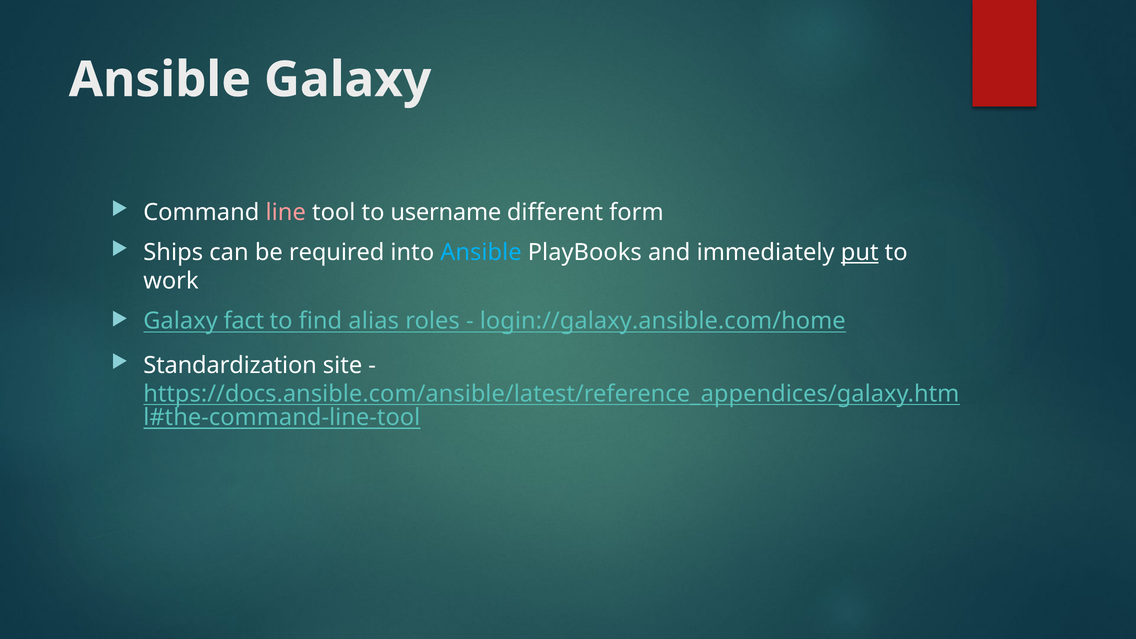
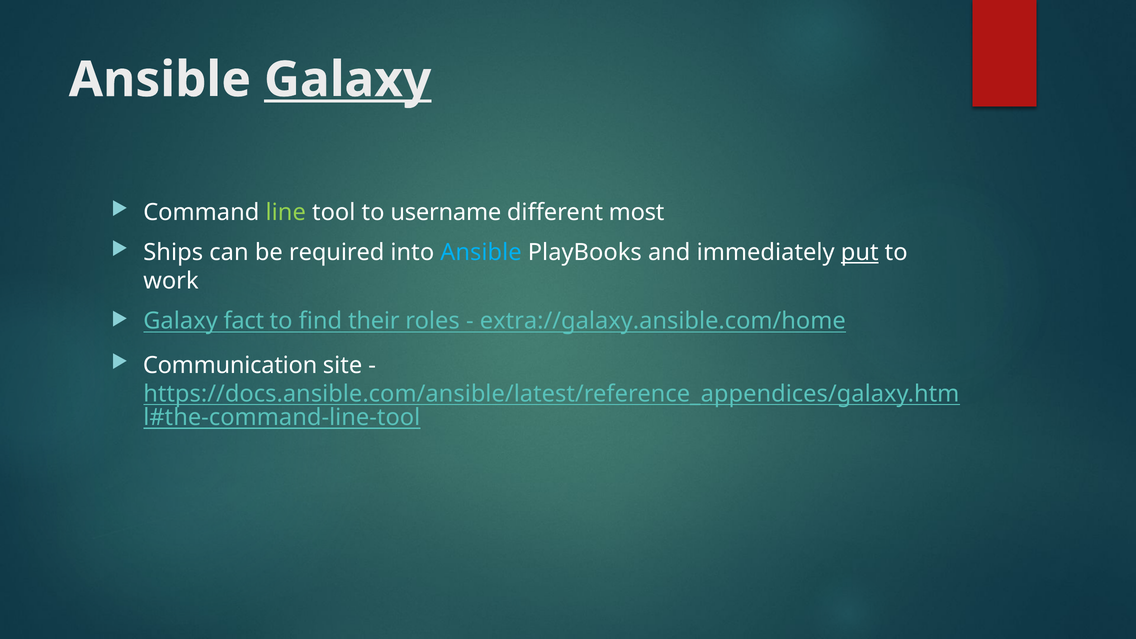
Galaxy at (348, 80) underline: none -> present
line colour: pink -> light green
form: form -> most
alias: alias -> their
login://galaxy.ansible.com/home: login://galaxy.ansible.com/home -> extra://galaxy.ansible.com/home
Standardization: Standardization -> Communication
